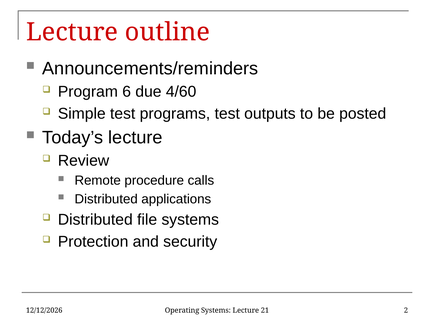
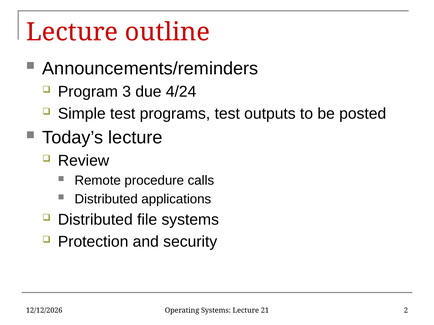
6: 6 -> 3
4/60: 4/60 -> 4/24
